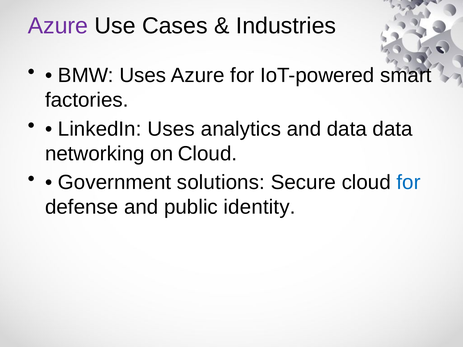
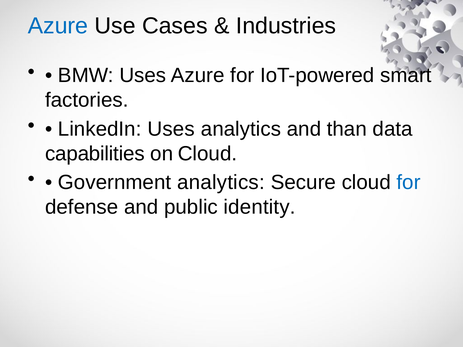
Azure at (58, 26) colour: purple -> blue
and data: data -> than
networking: networking -> capabilities
Government solutions: solutions -> analytics
